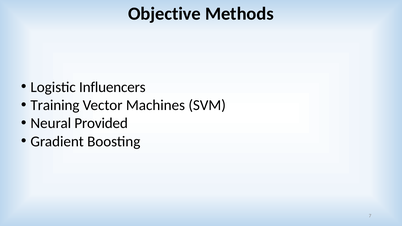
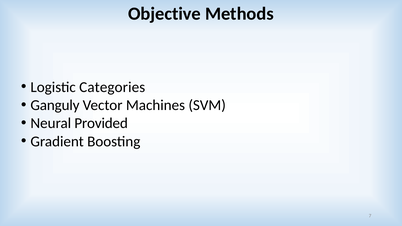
Influencers: Influencers -> Categories
Training: Training -> Ganguly
